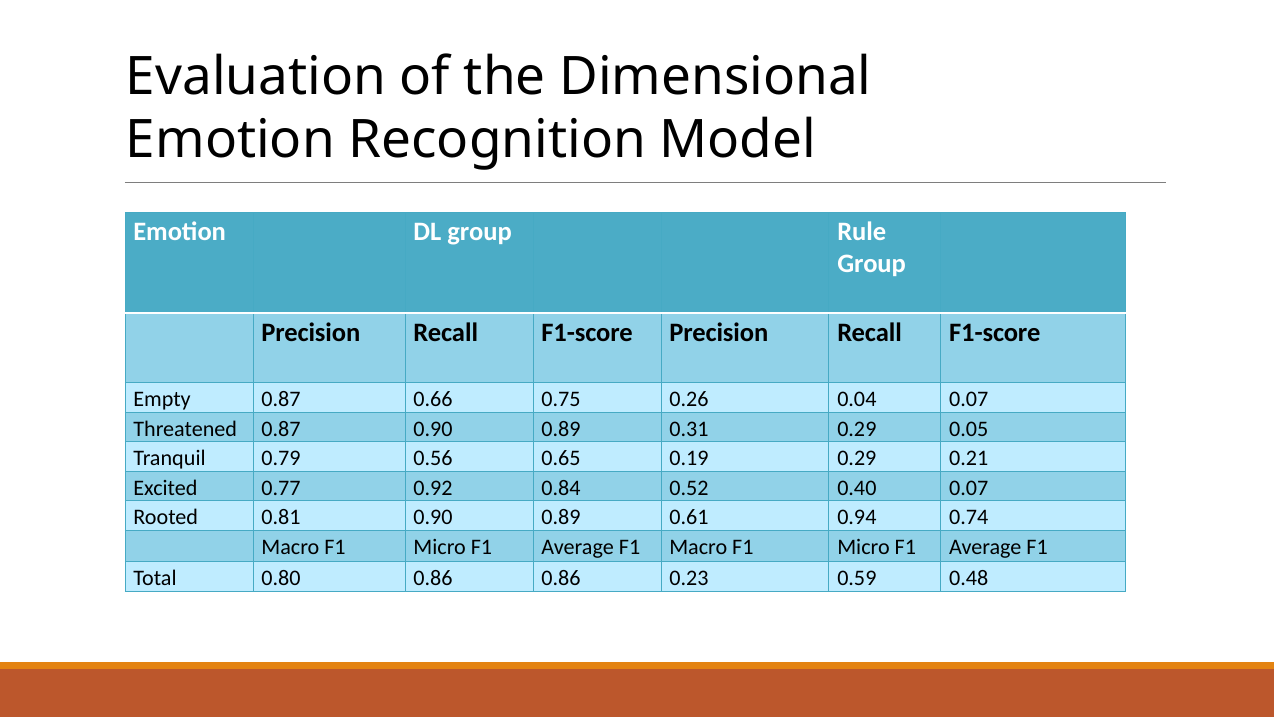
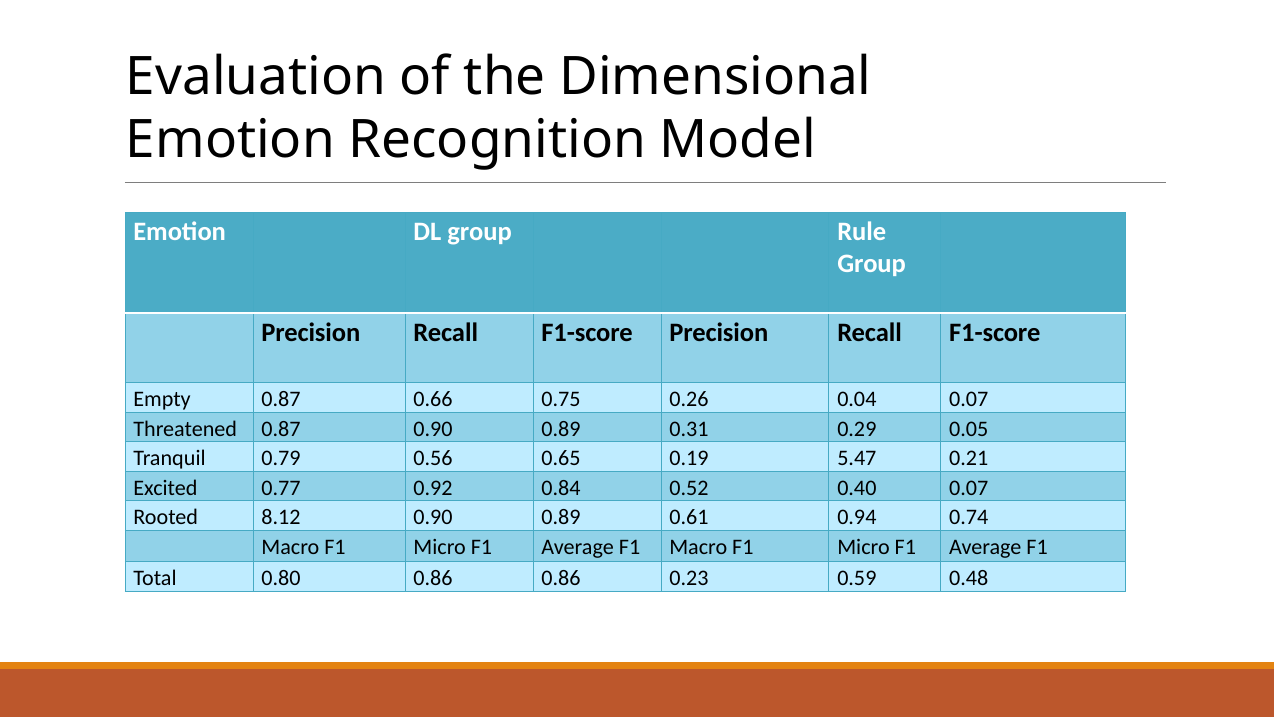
0.19 0.29: 0.29 -> 5.47
0.81: 0.81 -> 8.12
